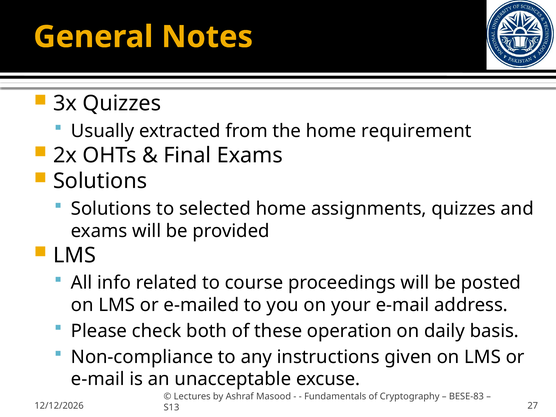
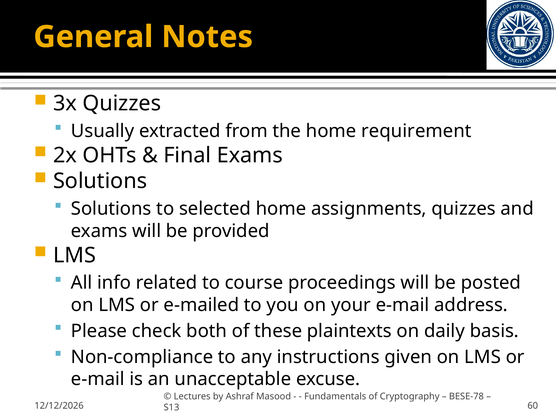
operation: operation -> plaintexts
BESE-83: BESE-83 -> BESE-78
27: 27 -> 60
